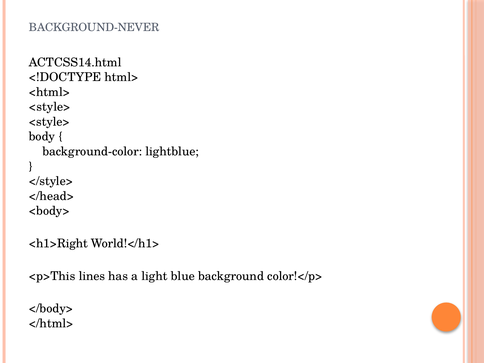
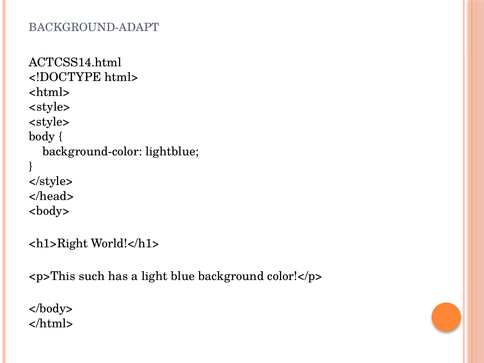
BACKGROUND-NEVER: BACKGROUND-NEVER -> BACKGROUND-ADAPT
lines: lines -> such
